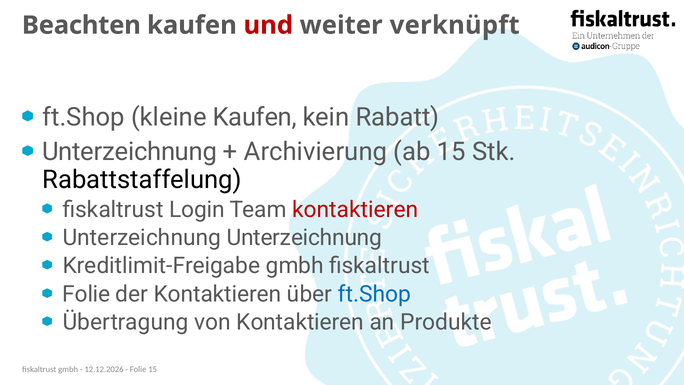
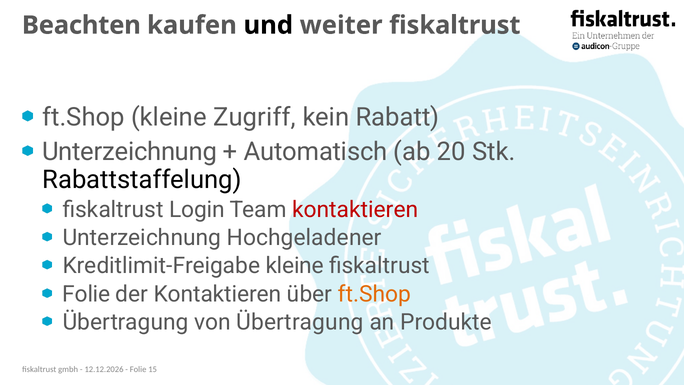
und colour: red -> black
weiter verknüpft: verknüpft -> fiskaltrust
kleine Kaufen: Kaufen -> Zugriff
Archivierung: Archivierung -> Automatisch
ab 15: 15 -> 20
Unterzeichnung Unterzeichnung: Unterzeichnung -> Hochgeladener
Kreditlimit-Freigabe gmbh: gmbh -> kleine
ft.Shop at (374, 294) colour: blue -> orange
von Kontaktieren: Kontaktieren -> Übertragung
